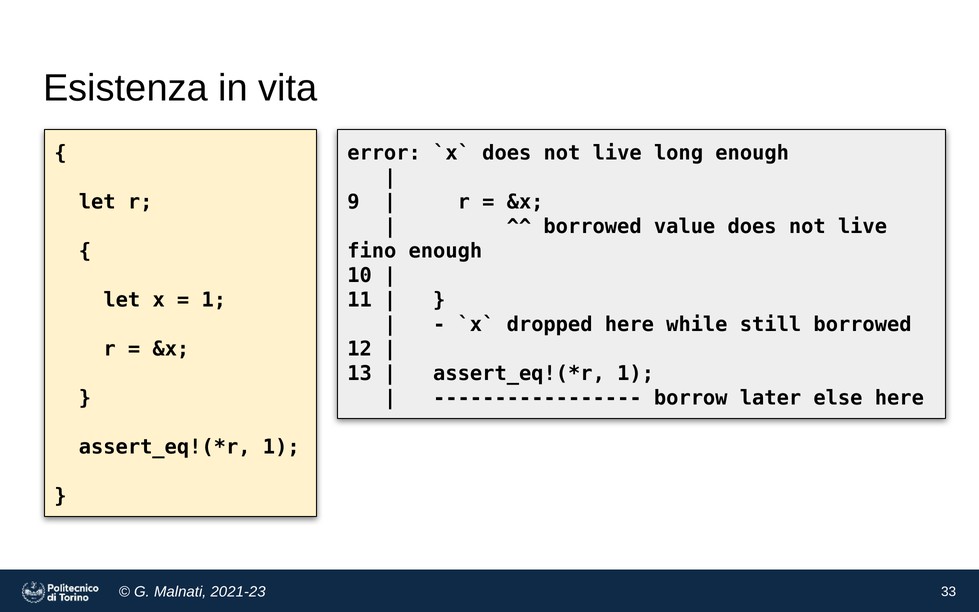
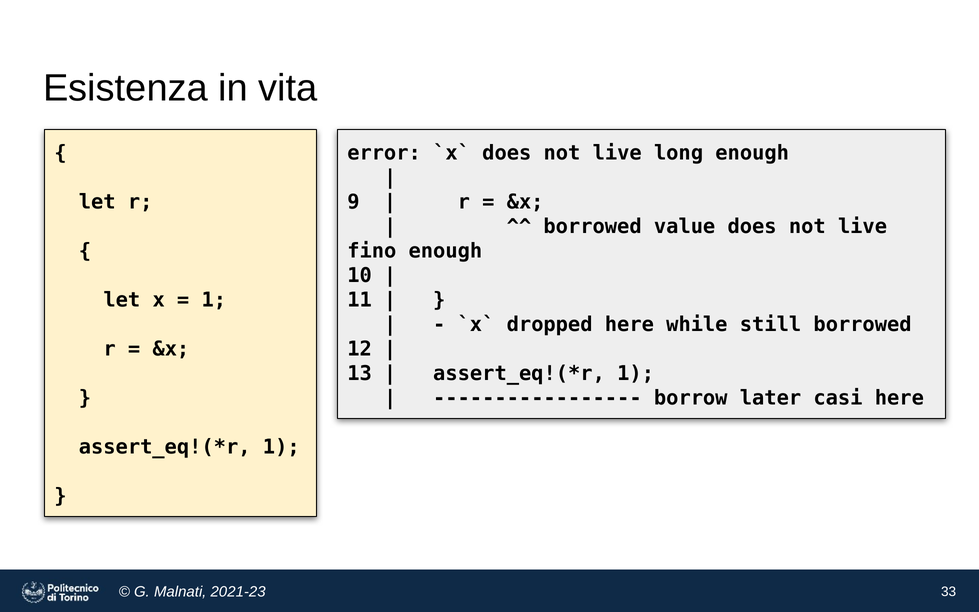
else: else -> casi
